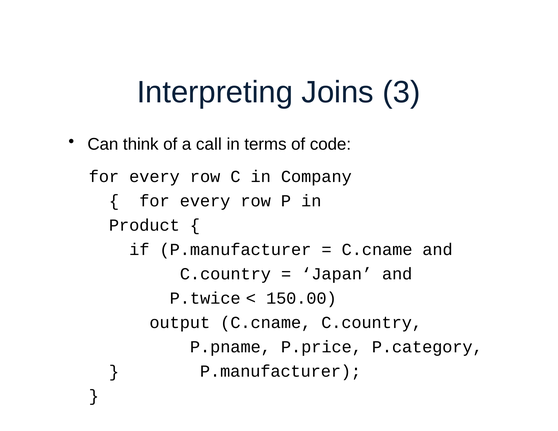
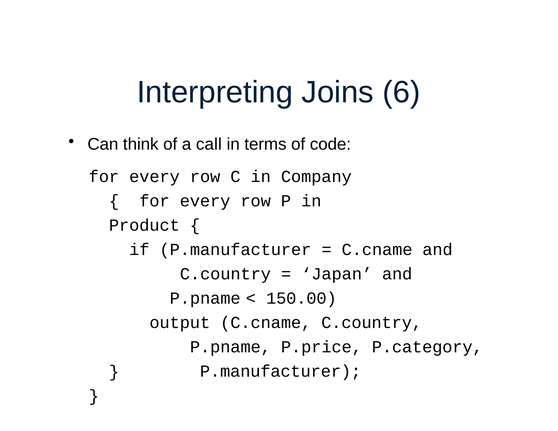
3: 3 -> 6
P.twice at (205, 298): P.twice -> P.pname
